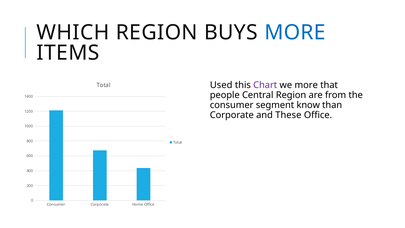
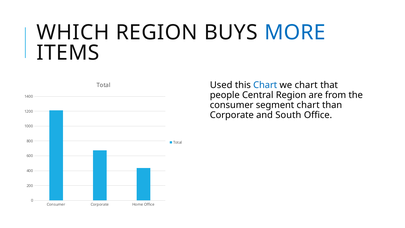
Chart at (265, 85) colour: purple -> blue
we more: more -> chart
segment know: know -> chart
These: These -> South
